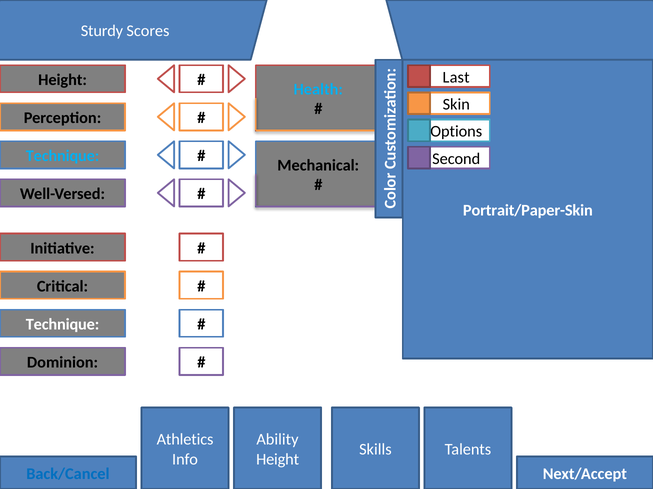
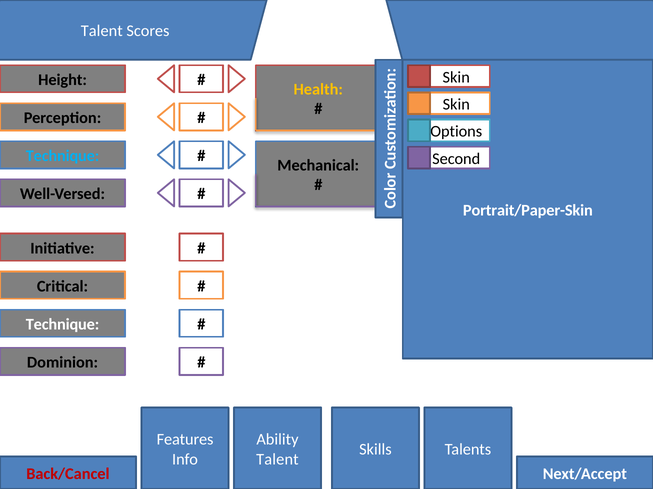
Sturdy at (102, 31): Sturdy -> Talent
Last at (456, 77): Last -> Skin
Health colour: light blue -> yellow
Athletics: Athletics -> Features
Height at (278, 460): Height -> Talent
Back/Cancel colour: blue -> red
